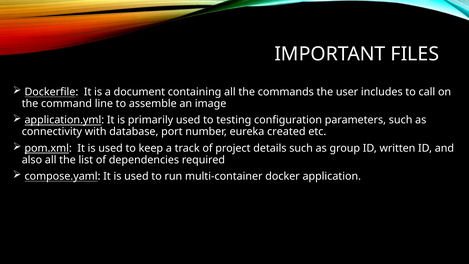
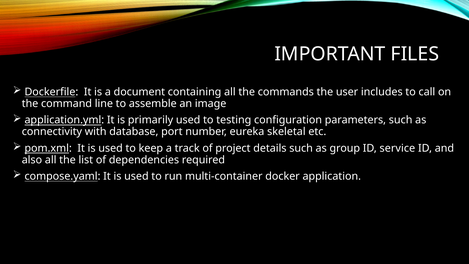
created: created -> skeletal
written: written -> service
